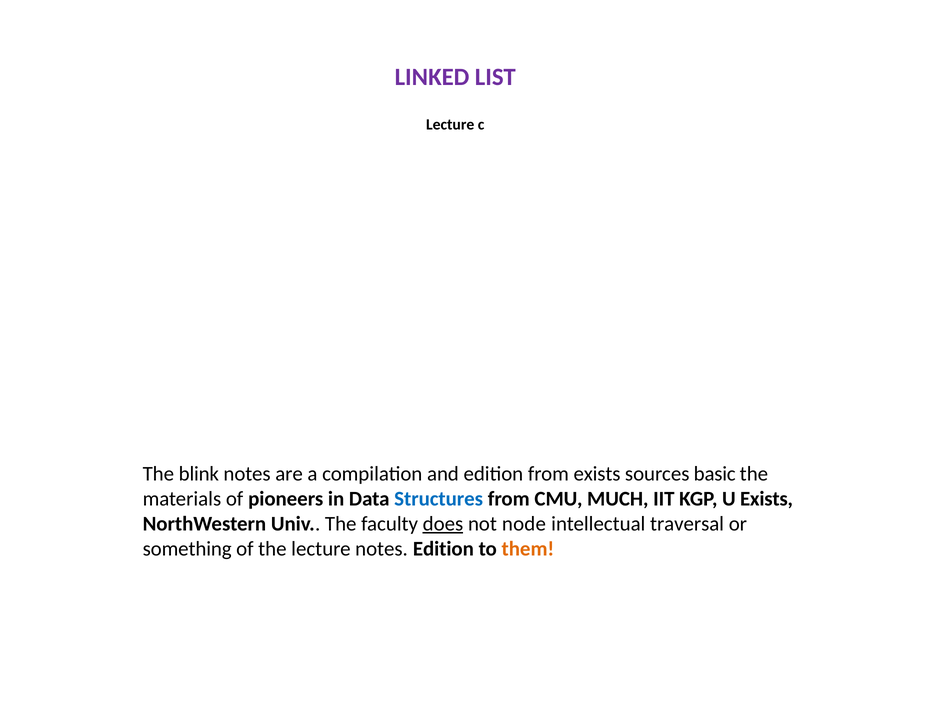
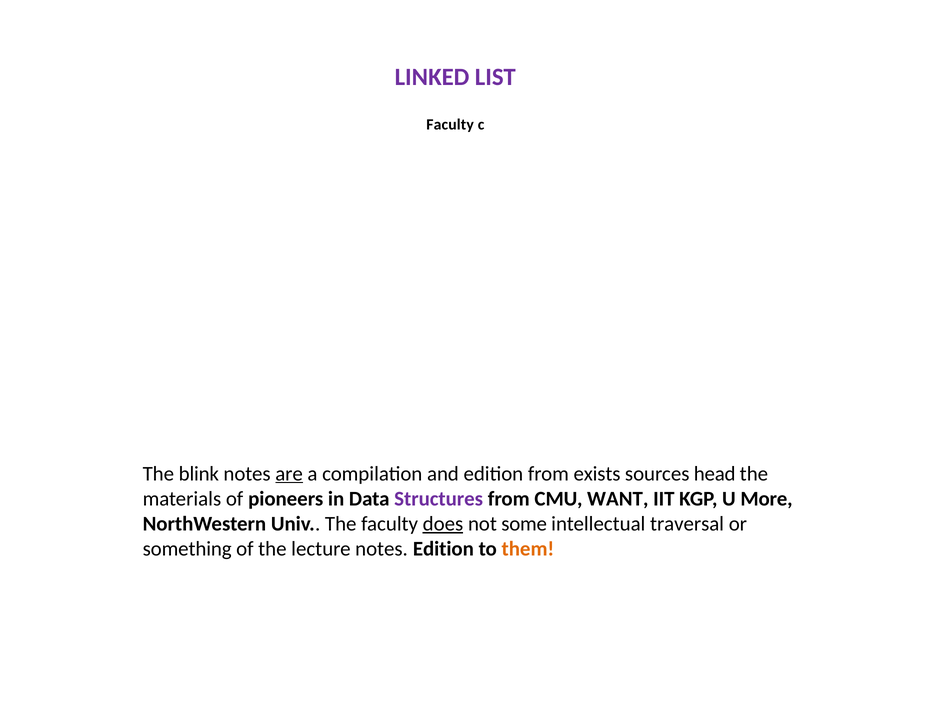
Lecture at (450, 124): Lecture -> Faculty
are underline: none -> present
basic: basic -> head
Structures colour: blue -> purple
MUCH: MUCH -> WANT
U Exists: Exists -> More
node: node -> some
